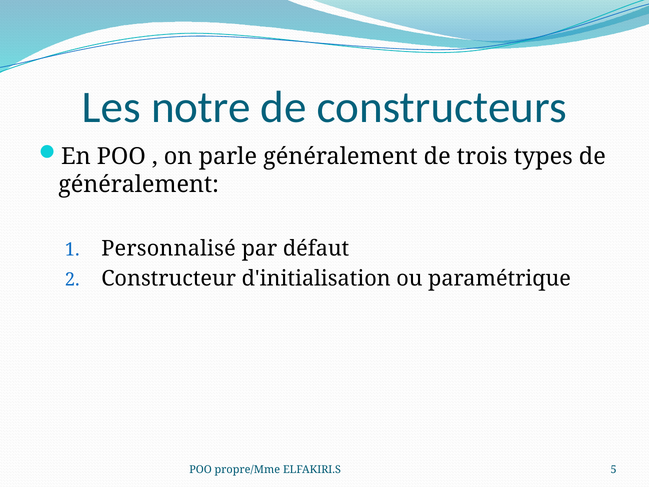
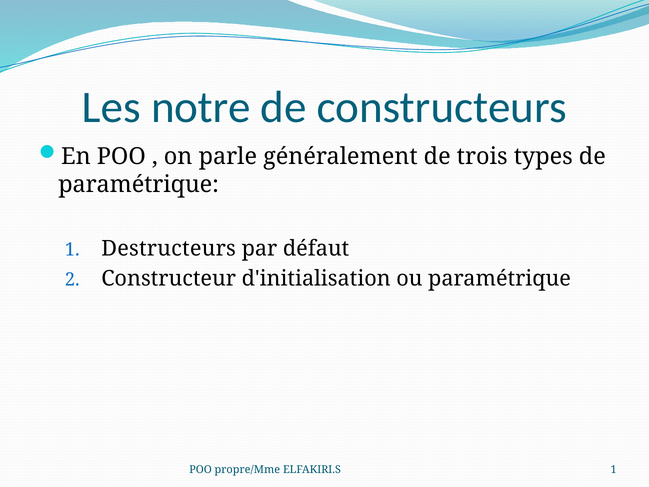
généralement at (139, 184): généralement -> paramétrique
Personnalisé: Personnalisé -> Destructeurs
ELFAKIRI.S 5: 5 -> 1
